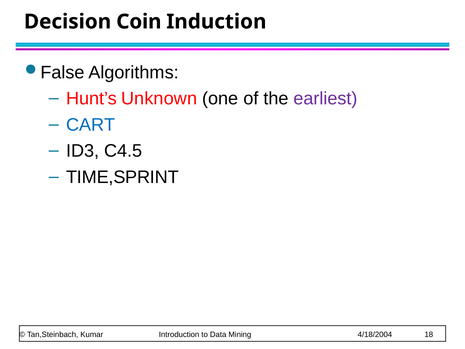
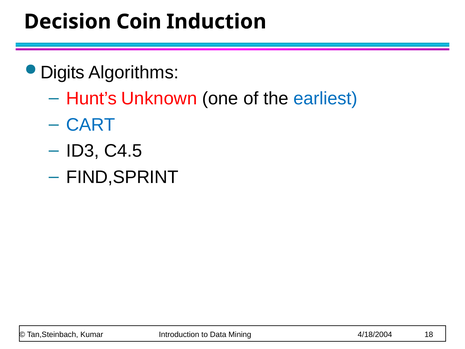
False: False -> Digits
earliest colour: purple -> blue
TIME,SPRINT: TIME,SPRINT -> FIND,SPRINT
